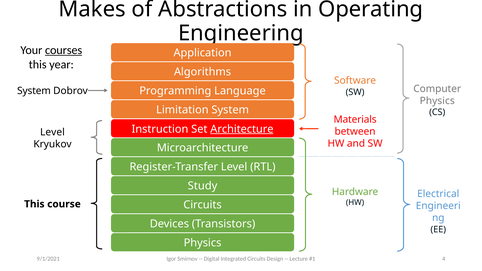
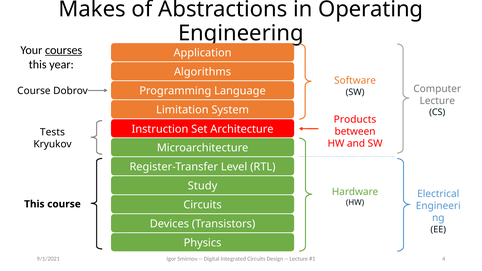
System at (34, 91): System -> Course
Physics at (437, 101): Physics -> Lecture
Materials: Materials -> Products
Architecture underline: present -> none
Level at (52, 132): Level -> Tests
